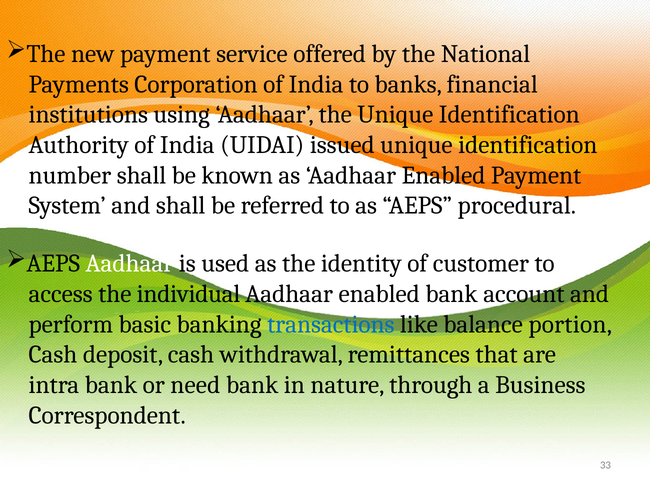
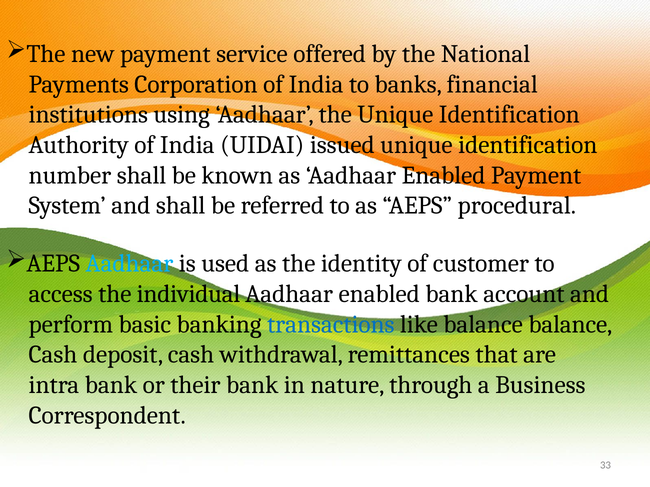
Aadhaar at (129, 264) colour: white -> light blue
balance portion: portion -> balance
need: need -> their
